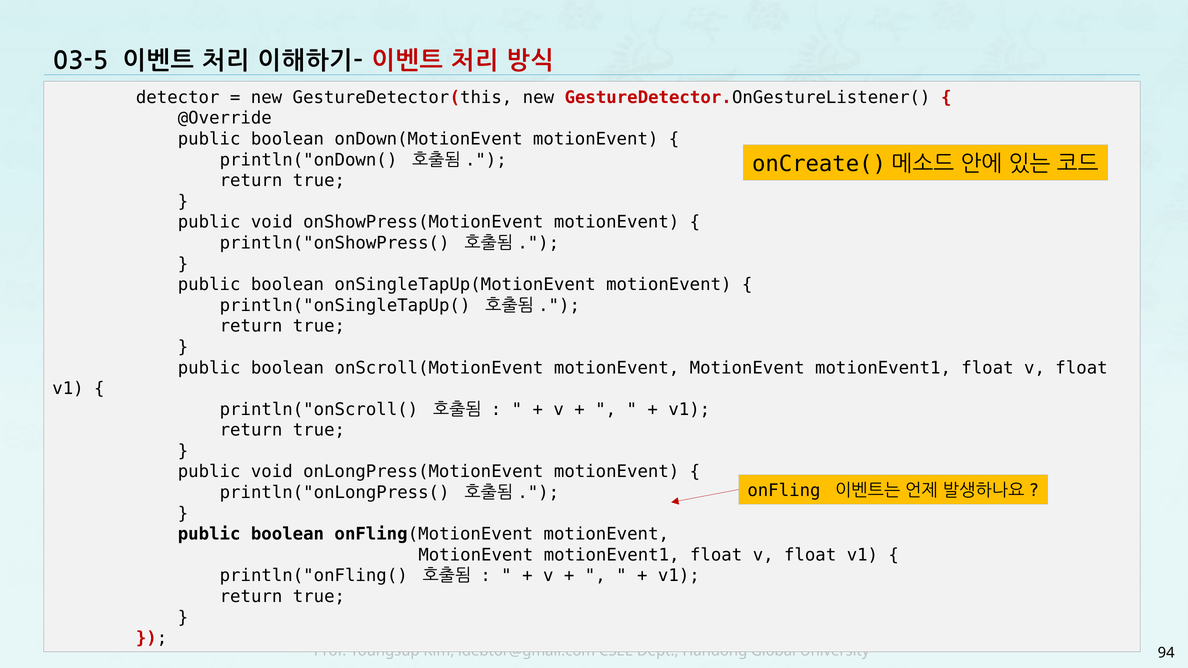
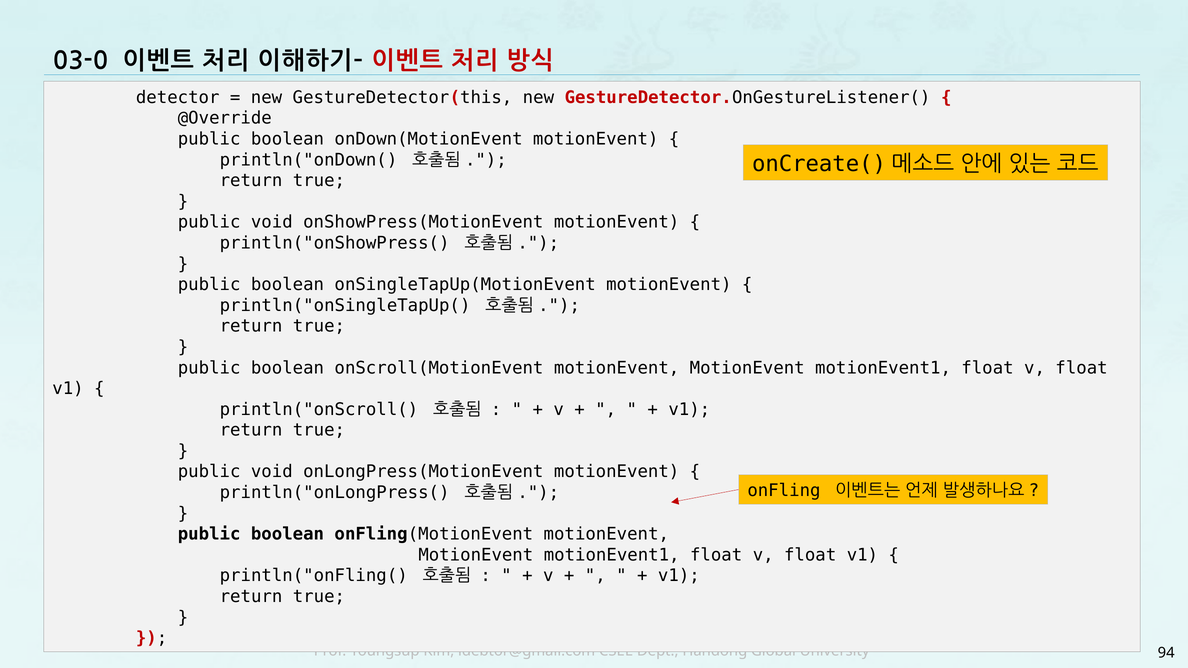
03-5: 03-5 -> 03-0
